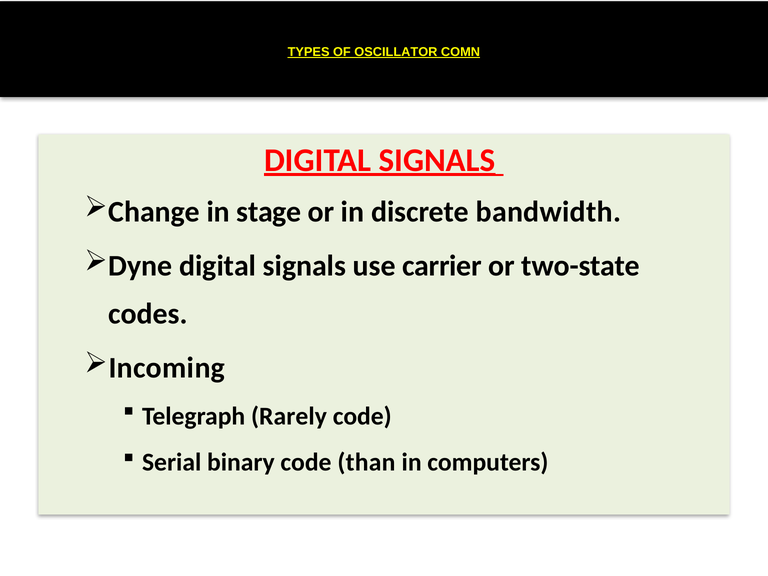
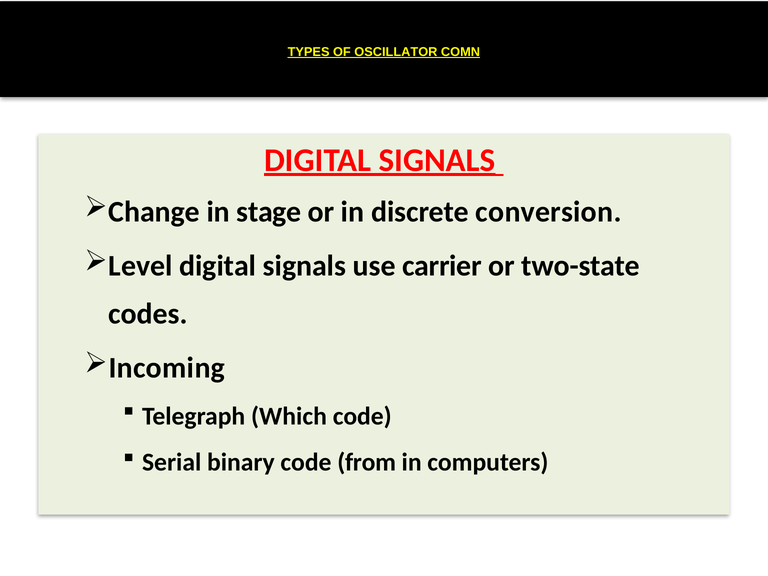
bandwidth: bandwidth -> conversion
Dyne: Dyne -> Level
Rarely: Rarely -> Which
than: than -> from
